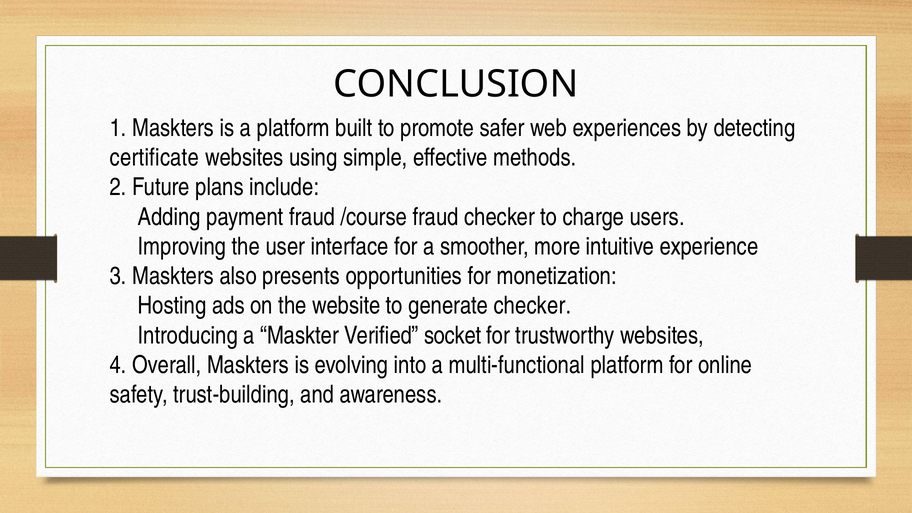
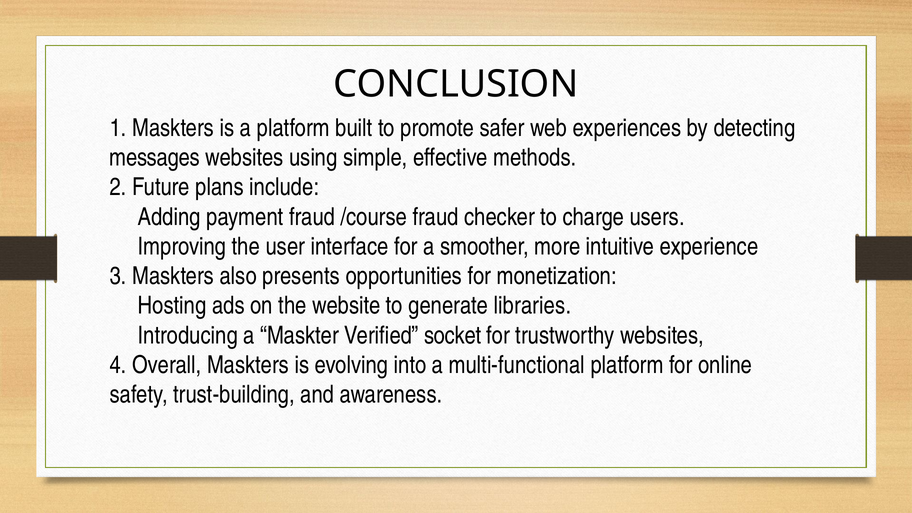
certificate: certificate -> messages
generate checker: checker -> libraries
